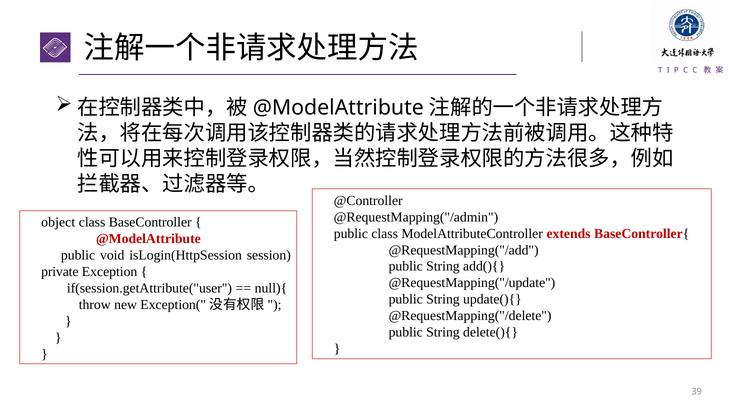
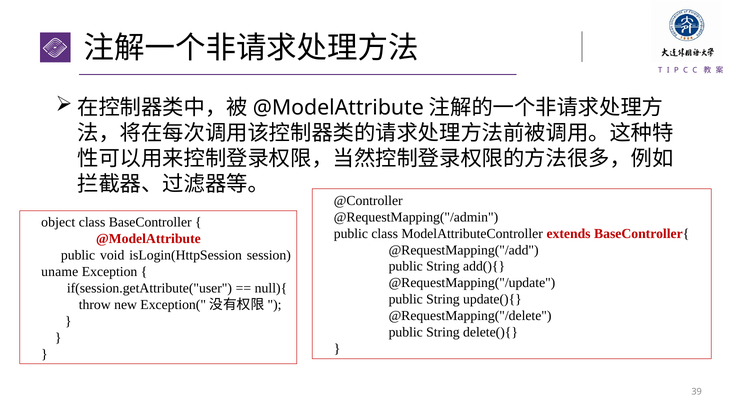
private: private -> uname
